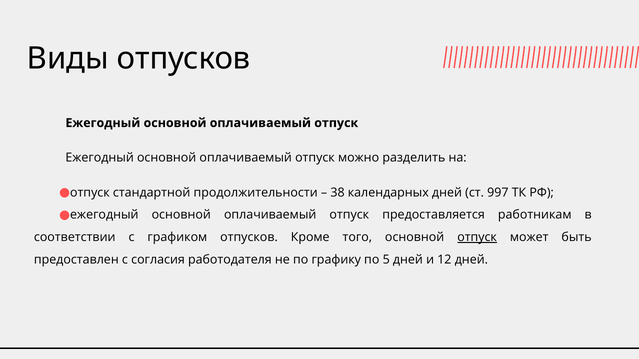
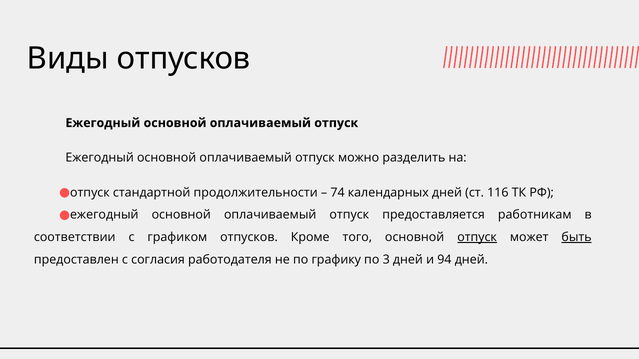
38: 38 -> 74
997: 997 -> 116
быть underline: none -> present
5: 5 -> 3
12: 12 -> 94
